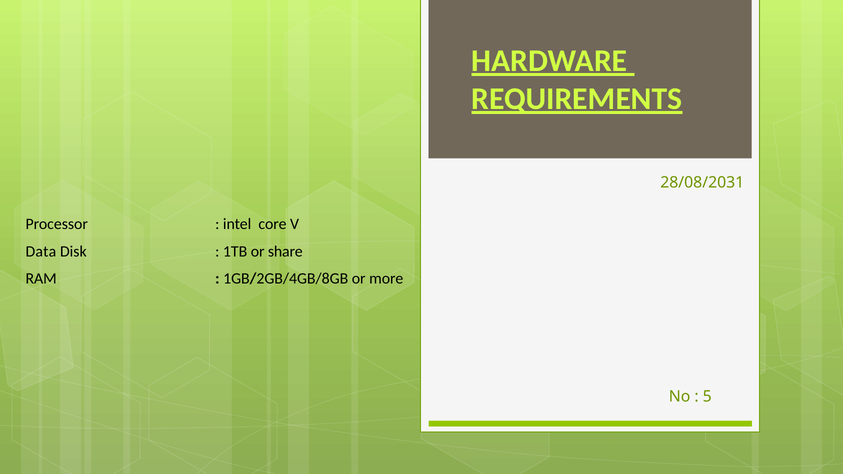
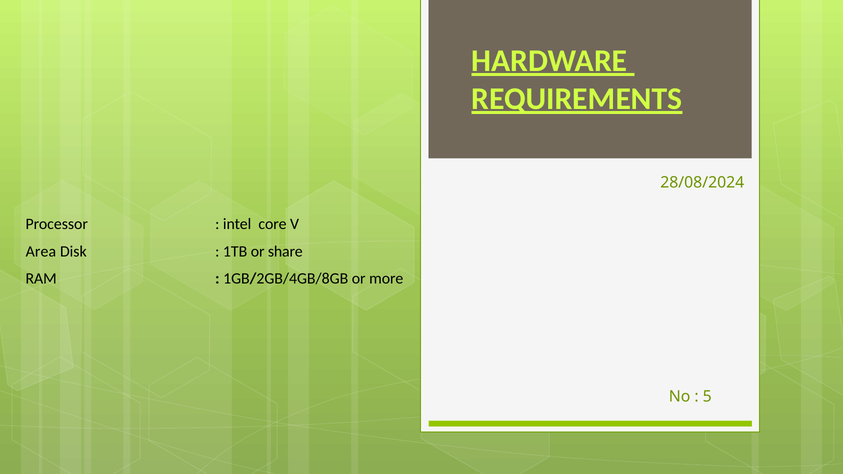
28/08/2031: 28/08/2031 -> 28/08/2024
Data: Data -> Area
